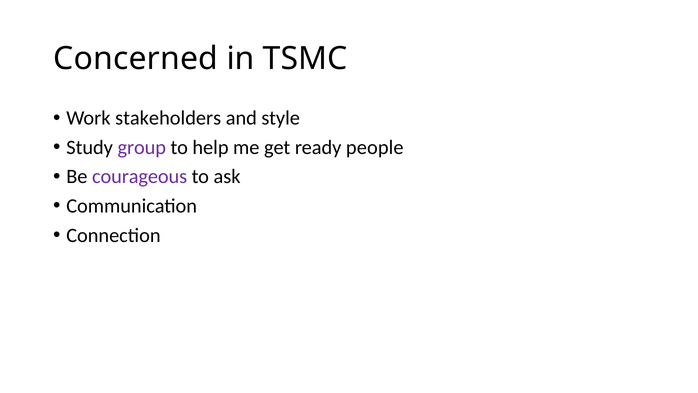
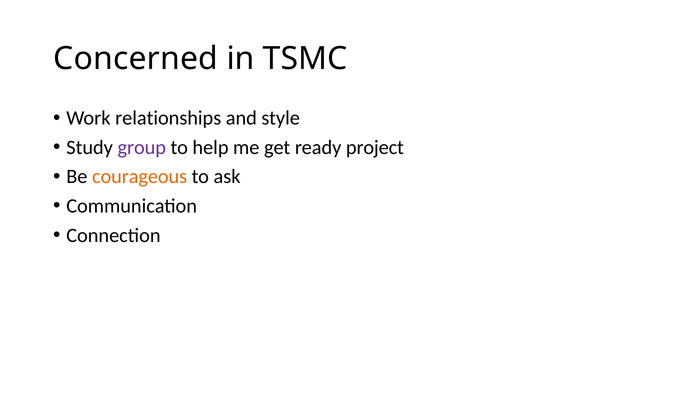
stakeholders: stakeholders -> relationships
people: people -> project
courageous colour: purple -> orange
